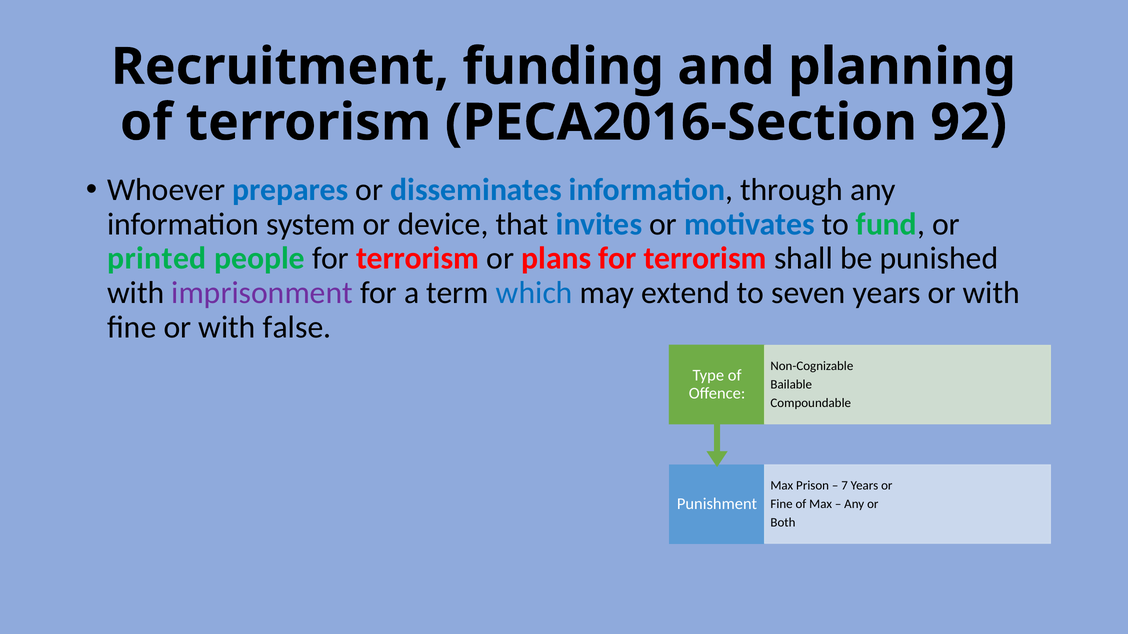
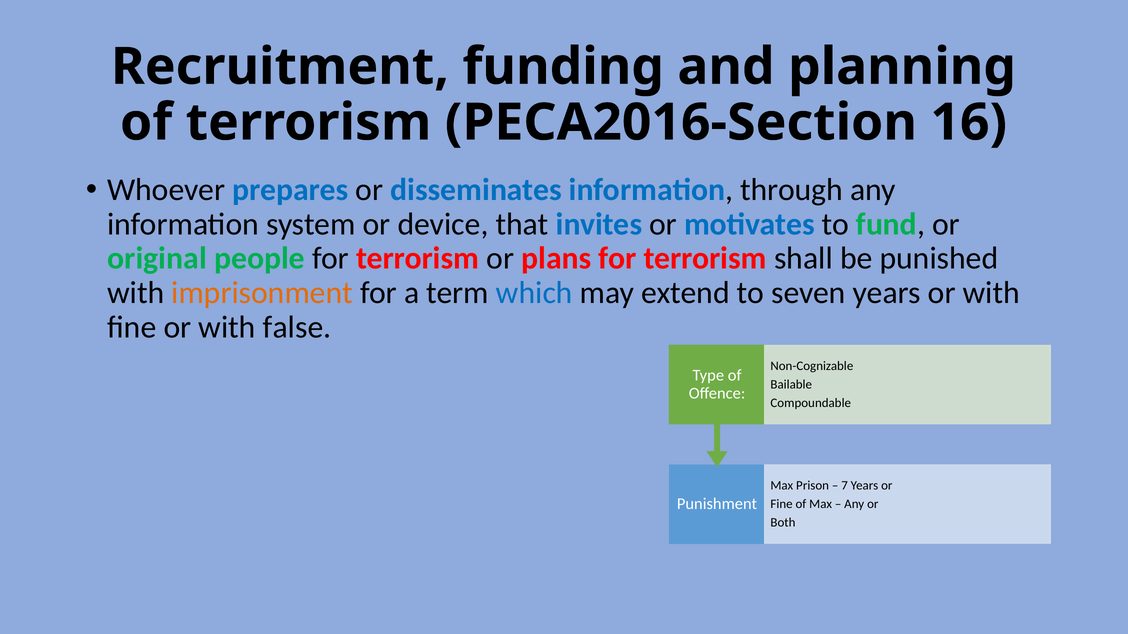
92: 92 -> 16
printed: printed -> original
imprisonment colour: purple -> orange
